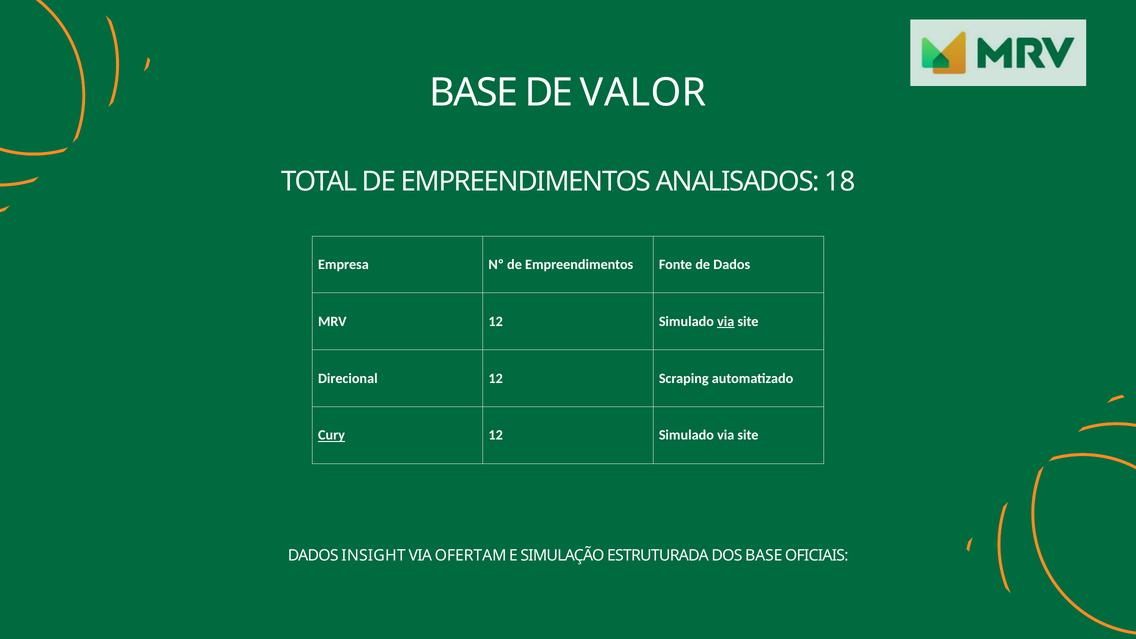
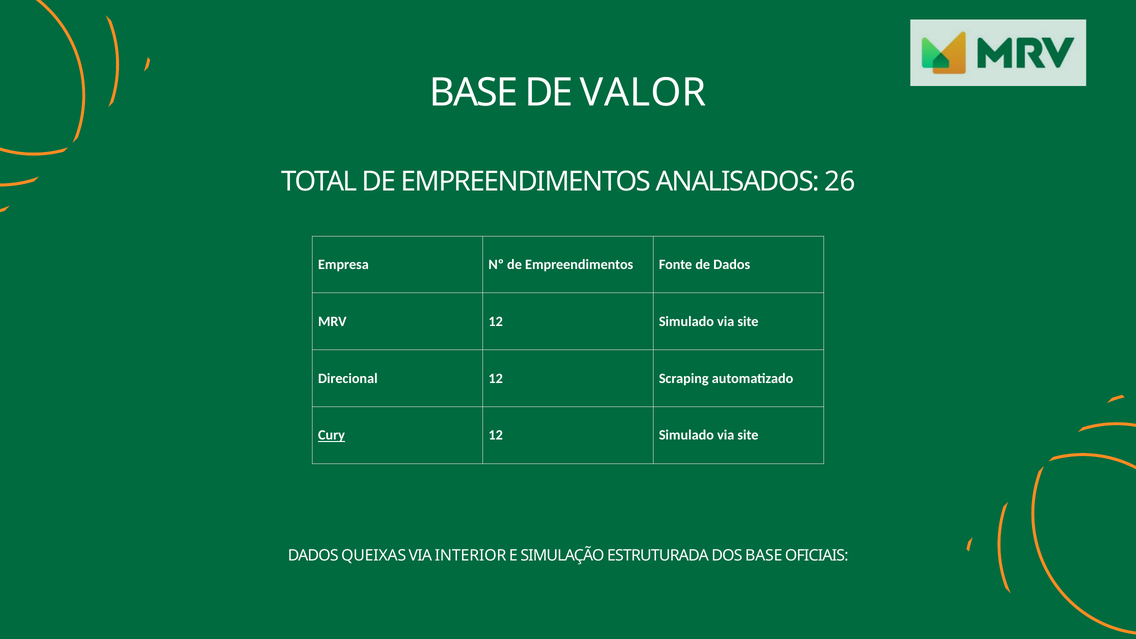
18: 18 -> 26
via at (726, 322) underline: present -> none
INSIGHT: INSIGHT -> QUEIXAS
OFERTAM: OFERTAM -> INTERIOR
